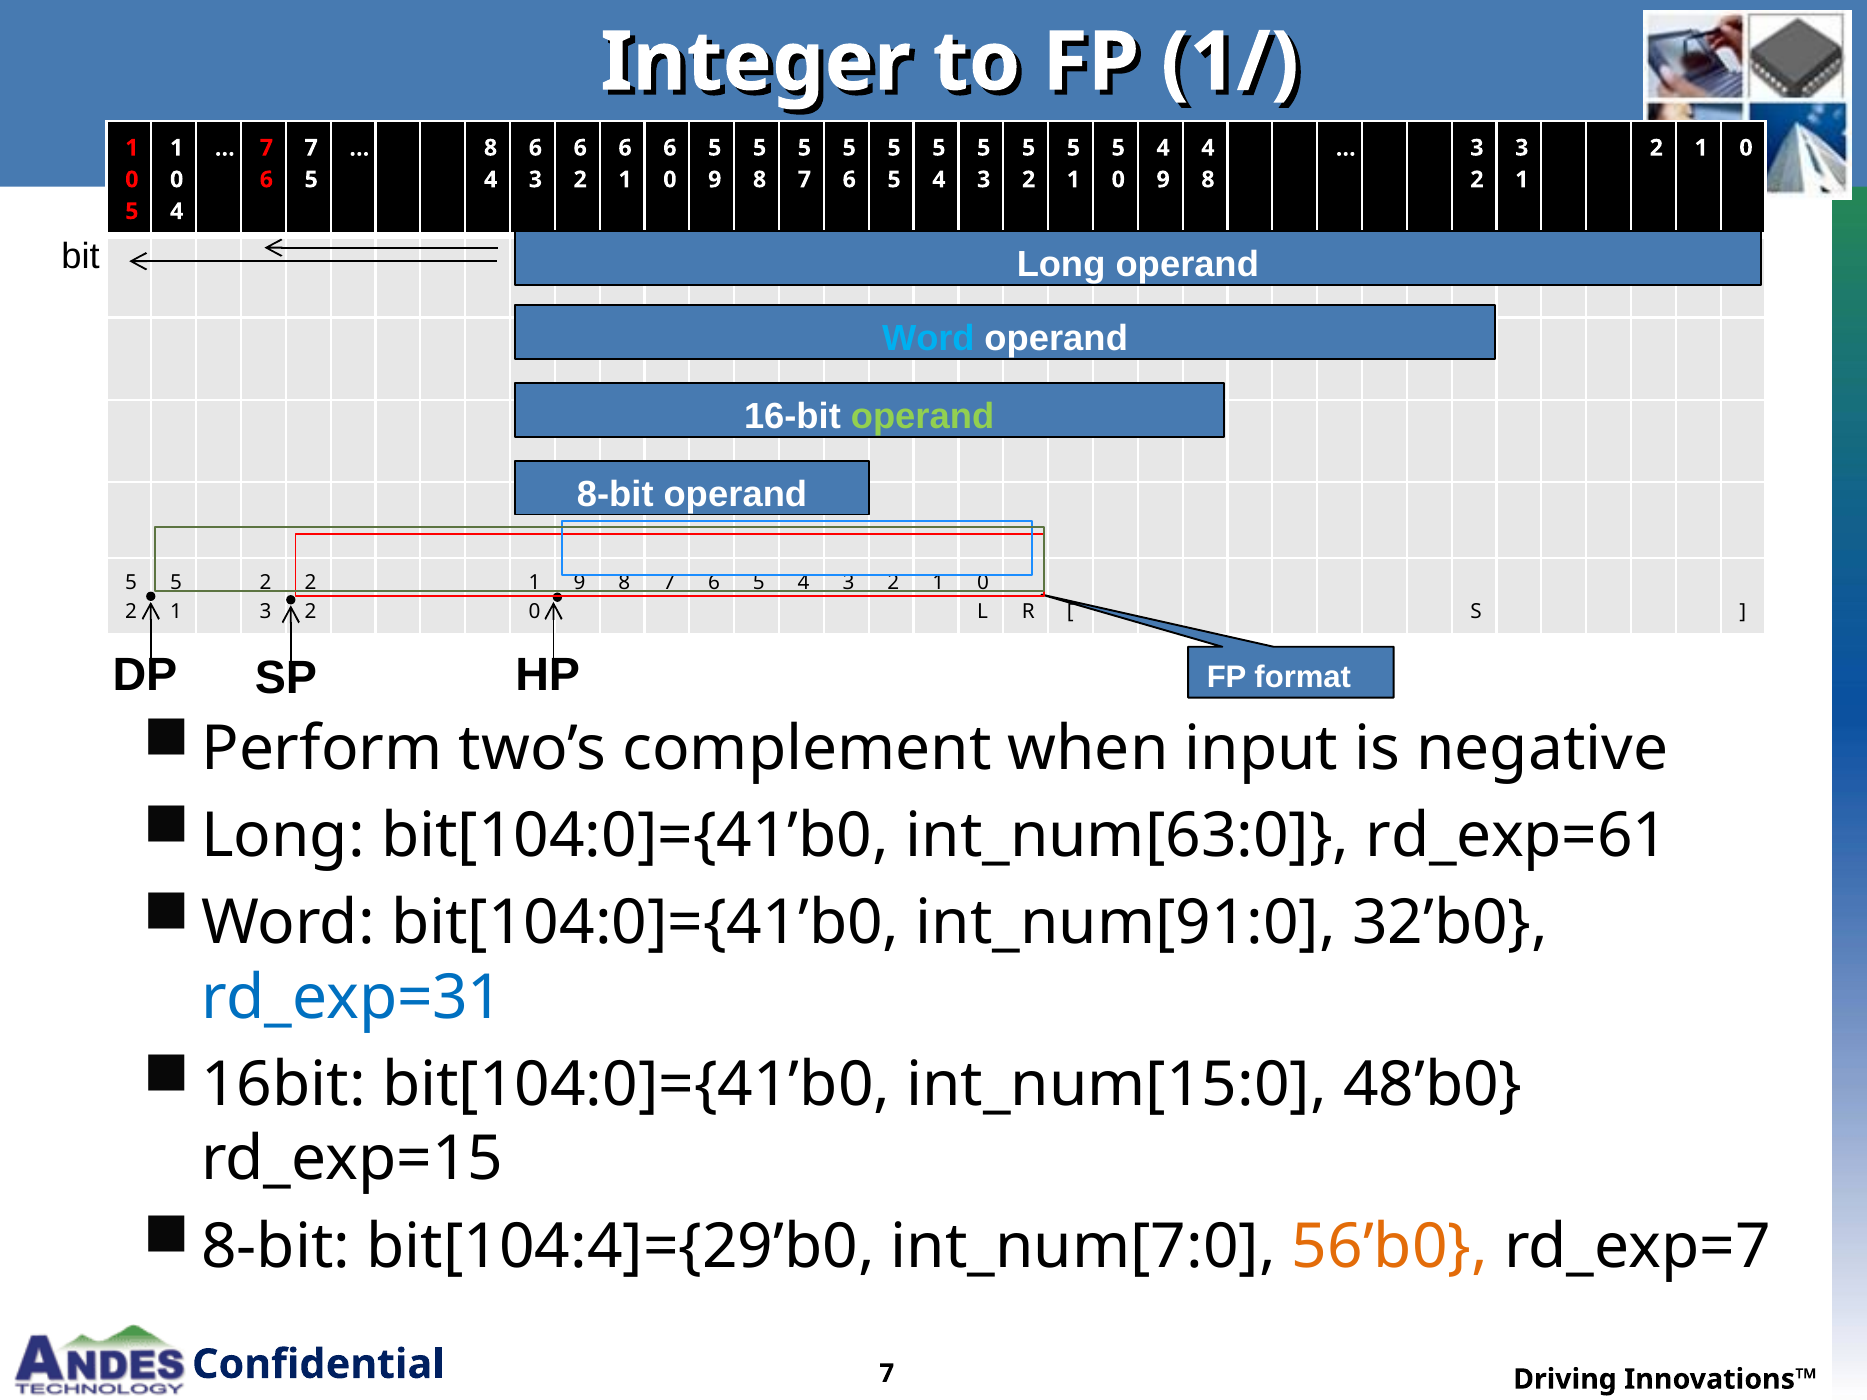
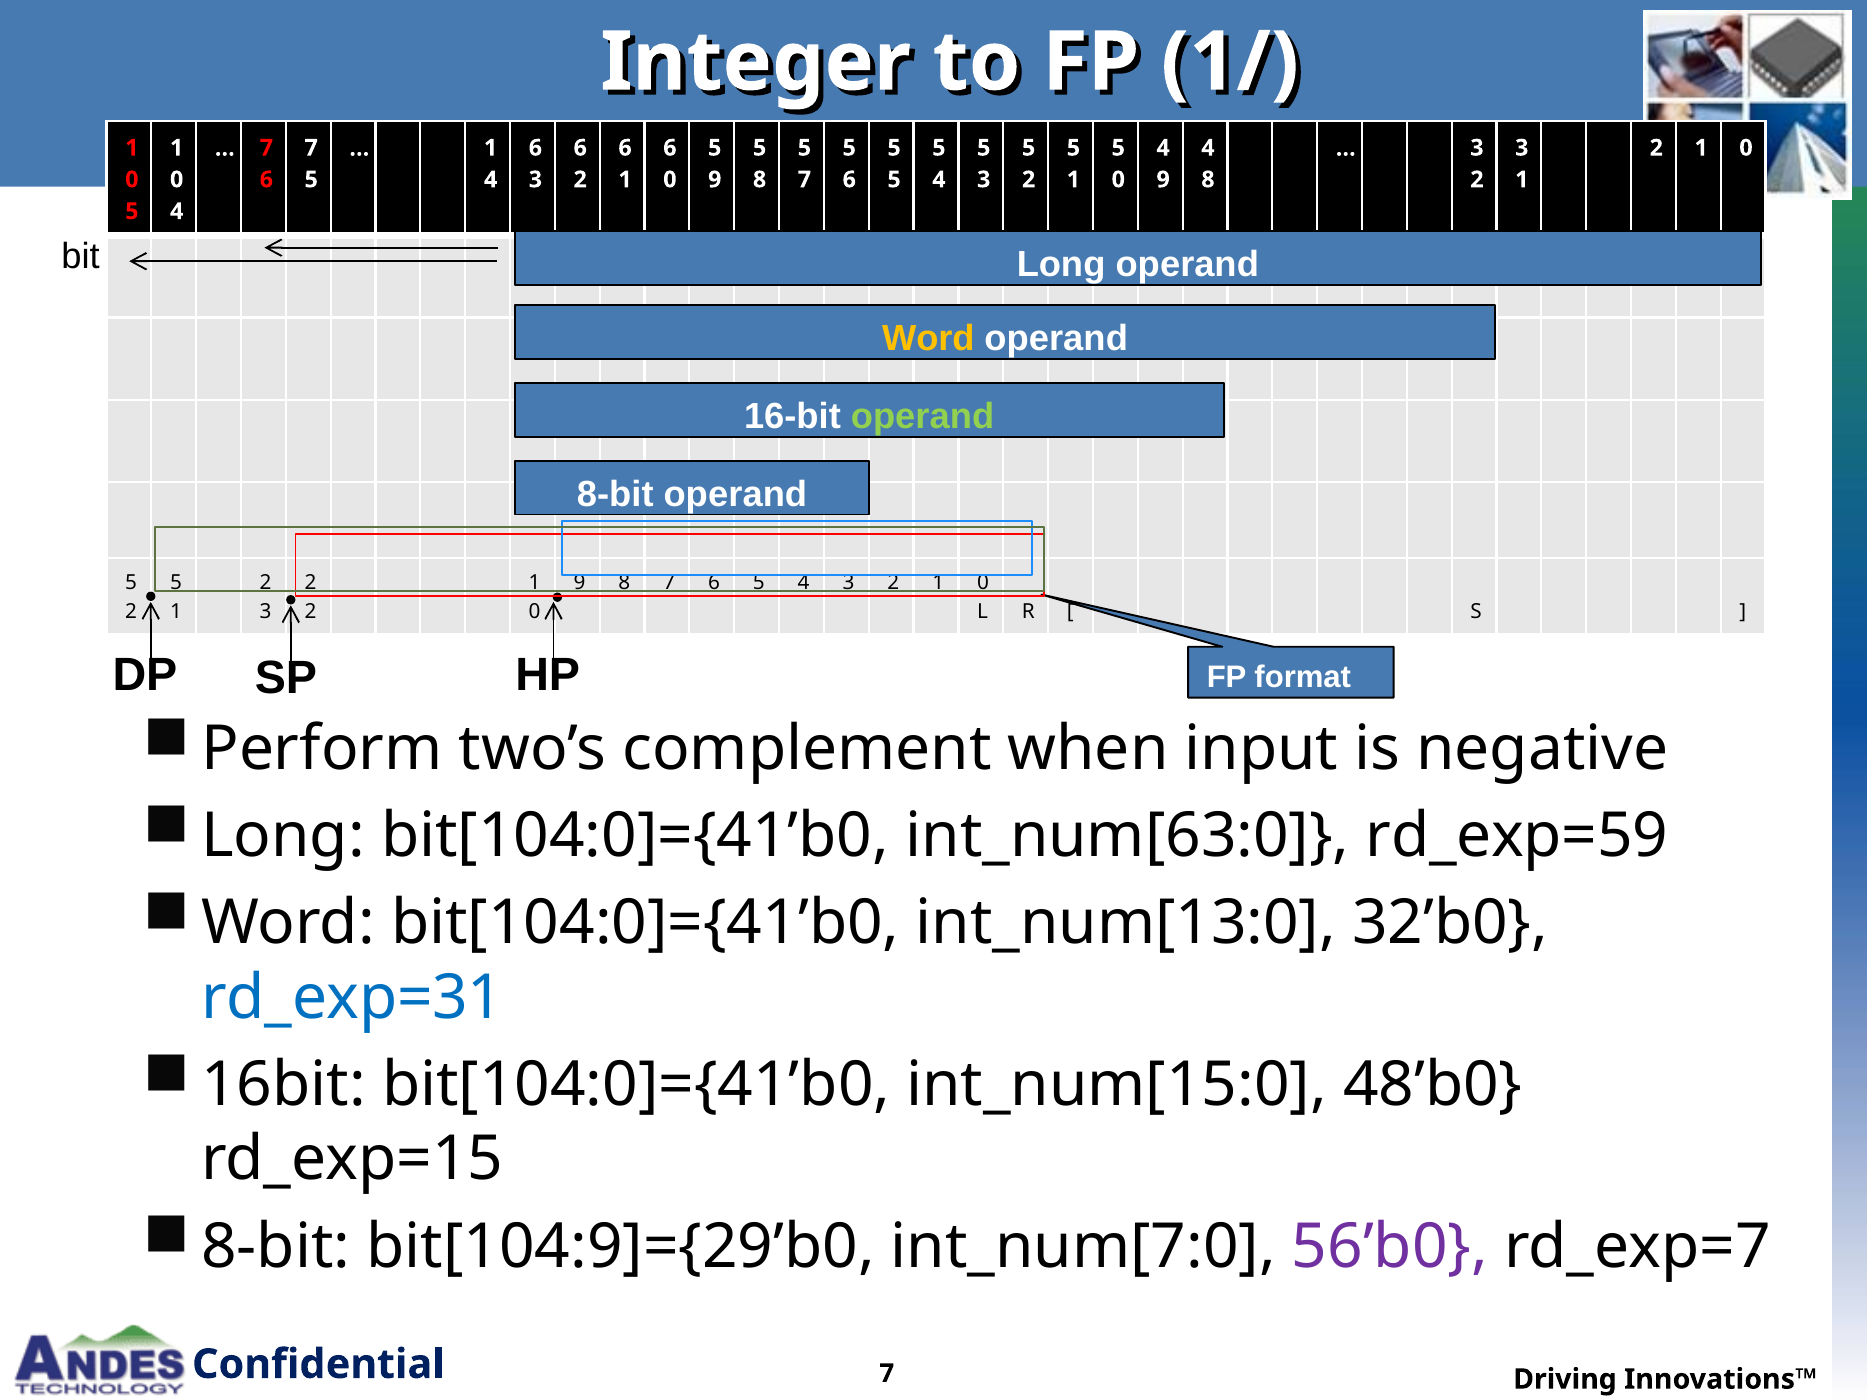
8 at (491, 148): 8 -> 1
Word at (928, 339) colour: light blue -> yellow
rd_exp=61: rd_exp=61 -> rd_exp=59
int_num[91:0: int_num[91:0 -> int_num[13:0
bit[104:4]={29’b0: bit[104:4]={29’b0 -> bit[104:9]={29’b0
56’b0 colour: orange -> purple
